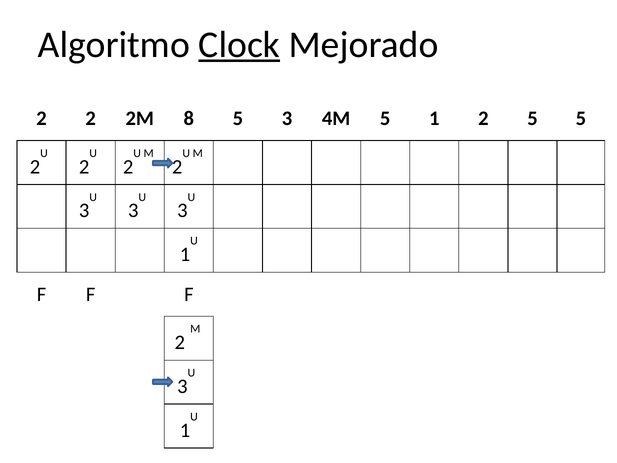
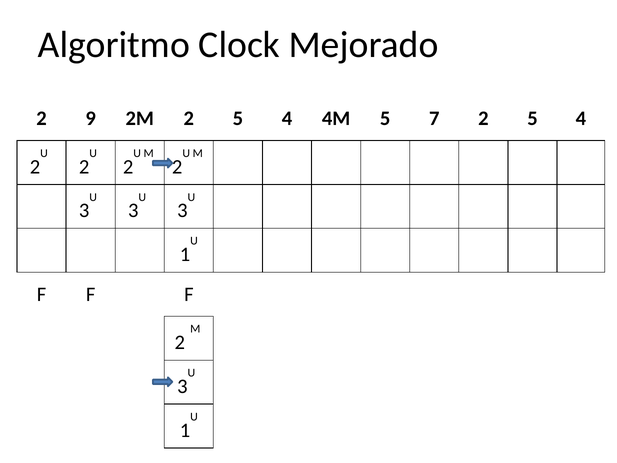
Clock underline: present -> none
2 2: 2 -> 9
2M 8: 8 -> 2
3 at (287, 119): 3 -> 4
5 1: 1 -> 7
5 at (581, 119): 5 -> 4
